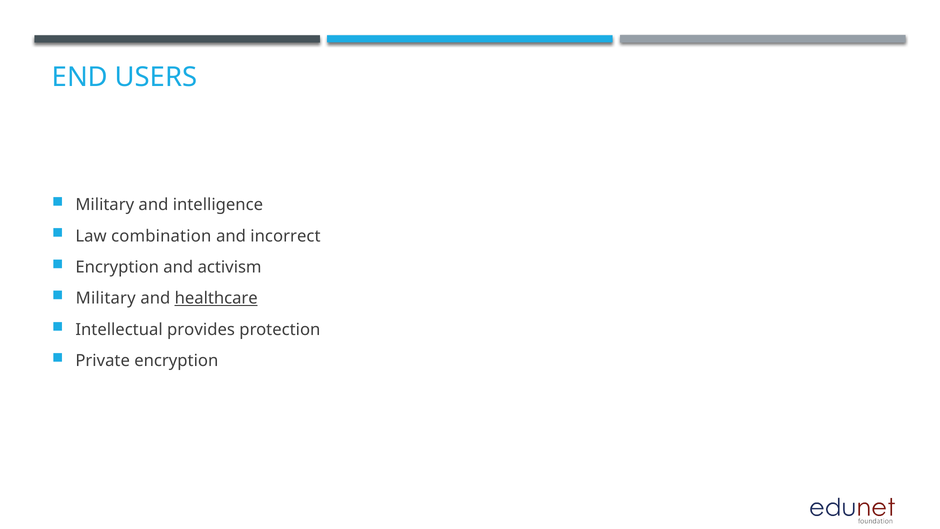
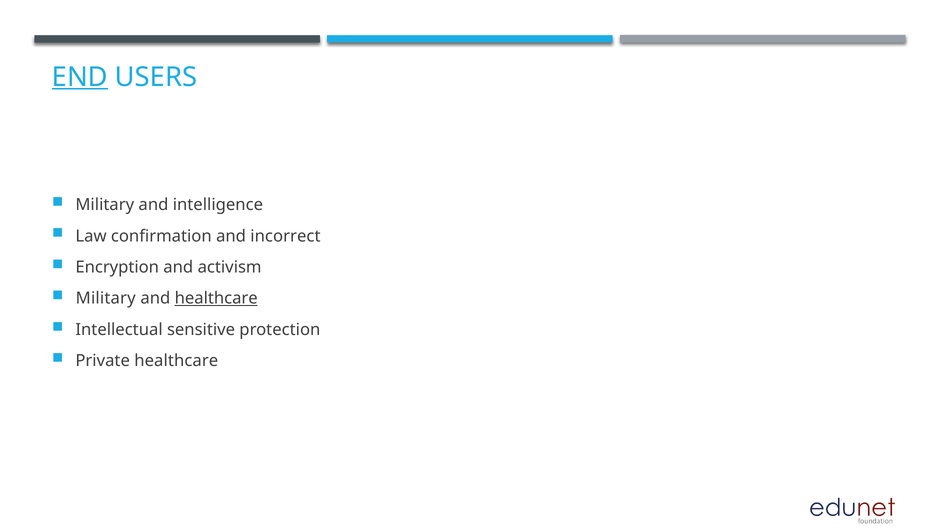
END underline: none -> present
combination: combination -> confirmation
provides: provides -> sensitive
Private encryption: encryption -> healthcare
